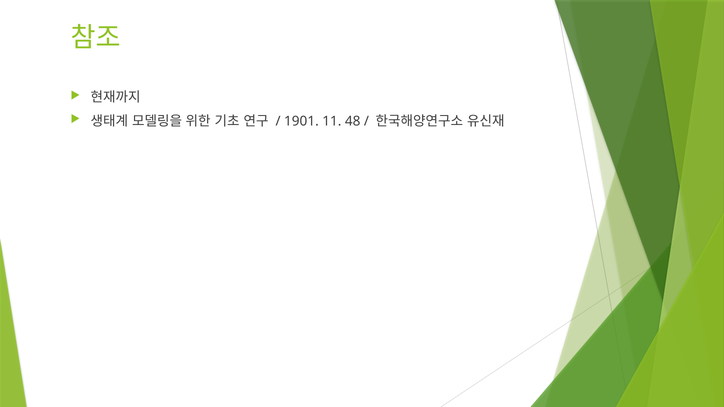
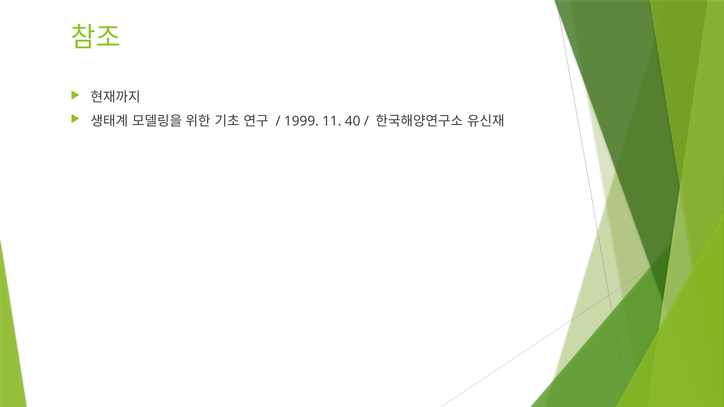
1901: 1901 -> 1999
48: 48 -> 40
